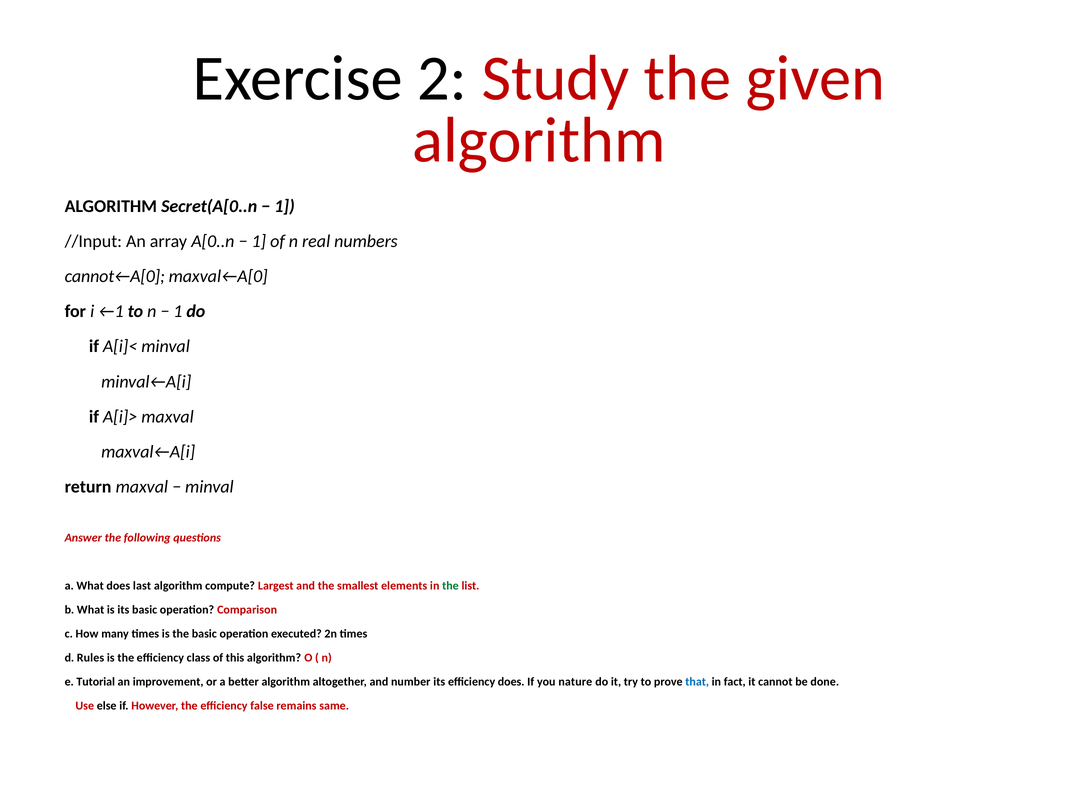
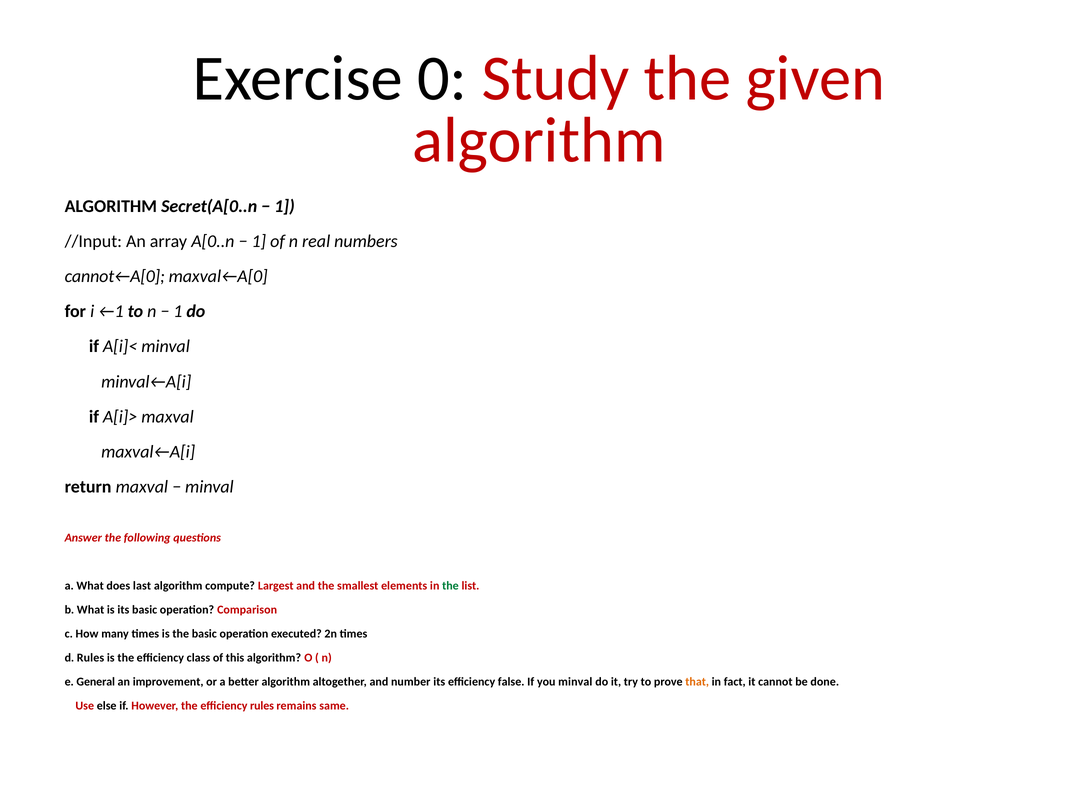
2: 2 -> 0
Tutorial: Tutorial -> General
efficiency does: does -> false
you nature: nature -> minval
that colour: blue -> orange
efficiency false: false -> rules
